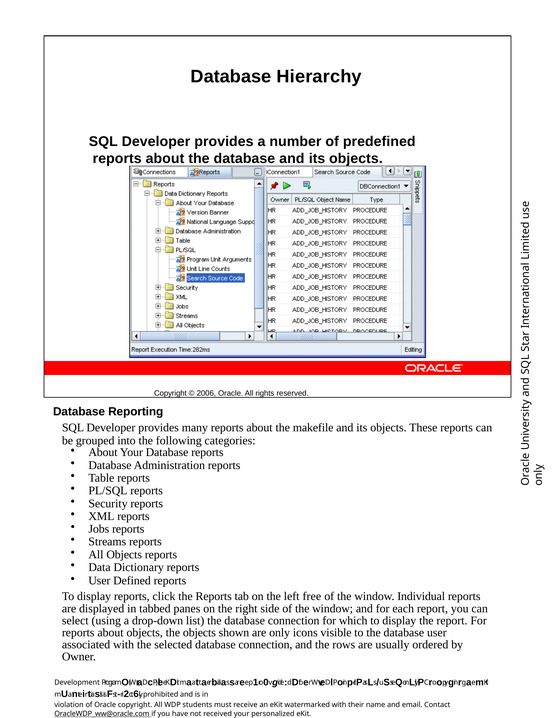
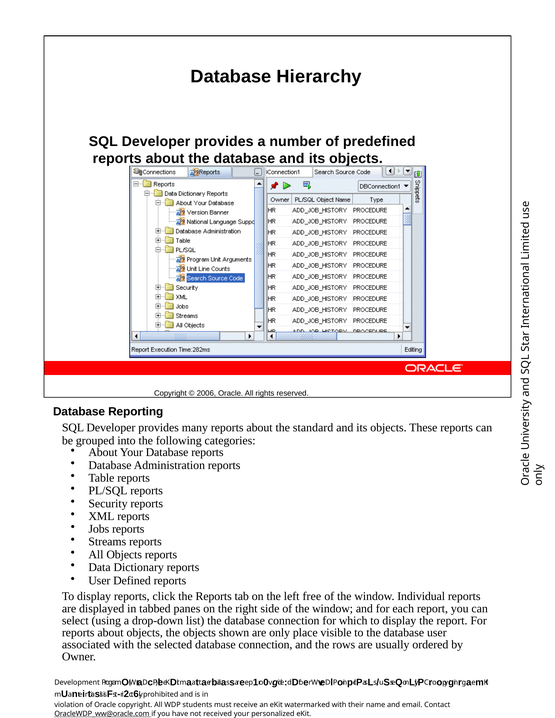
makefile: makefile -> standard
icons: icons -> place
